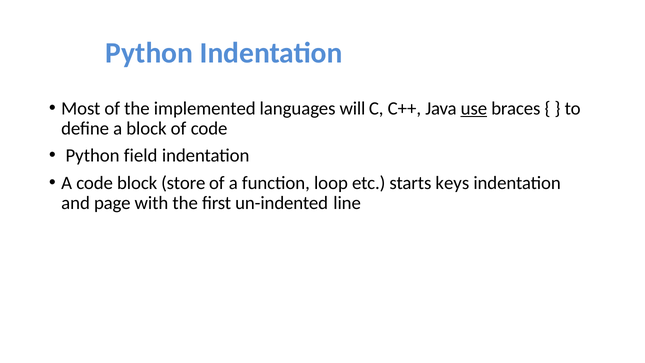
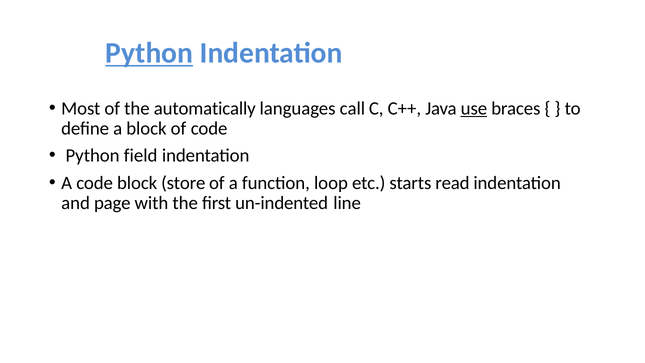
Python at (149, 53) underline: none -> present
implemented: implemented -> automatically
will: will -> call
keys: keys -> read
